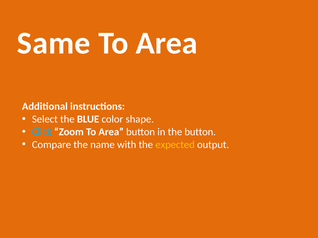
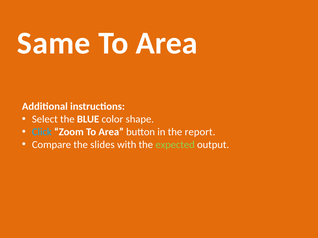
the button: button -> report
name: name -> slides
expected colour: yellow -> light green
